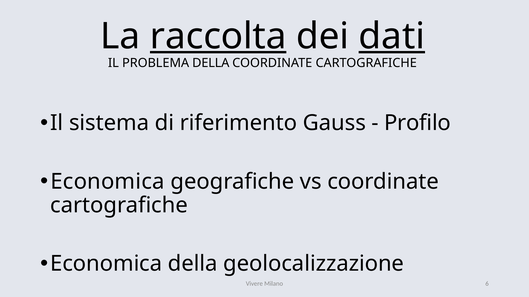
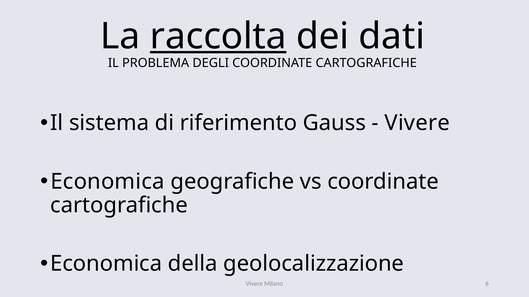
dati underline: present -> none
PROBLEMA DELLA: DELLA -> DEGLI
Profilo at (417, 123): Profilo -> Vivere
